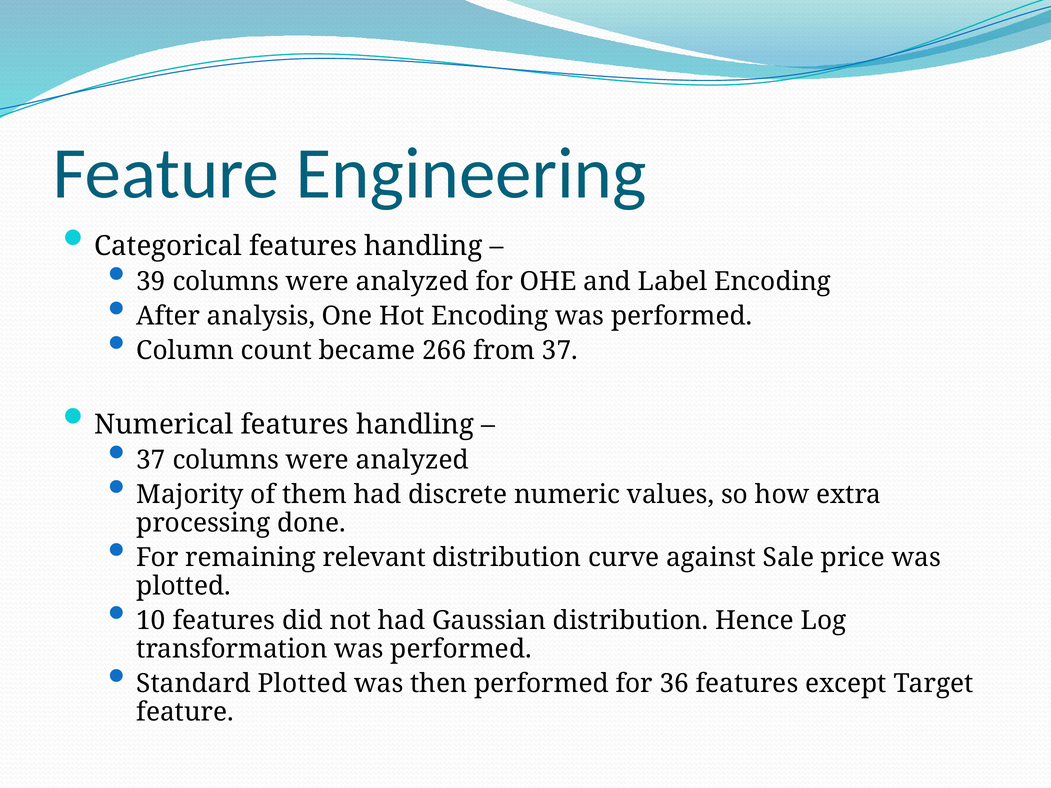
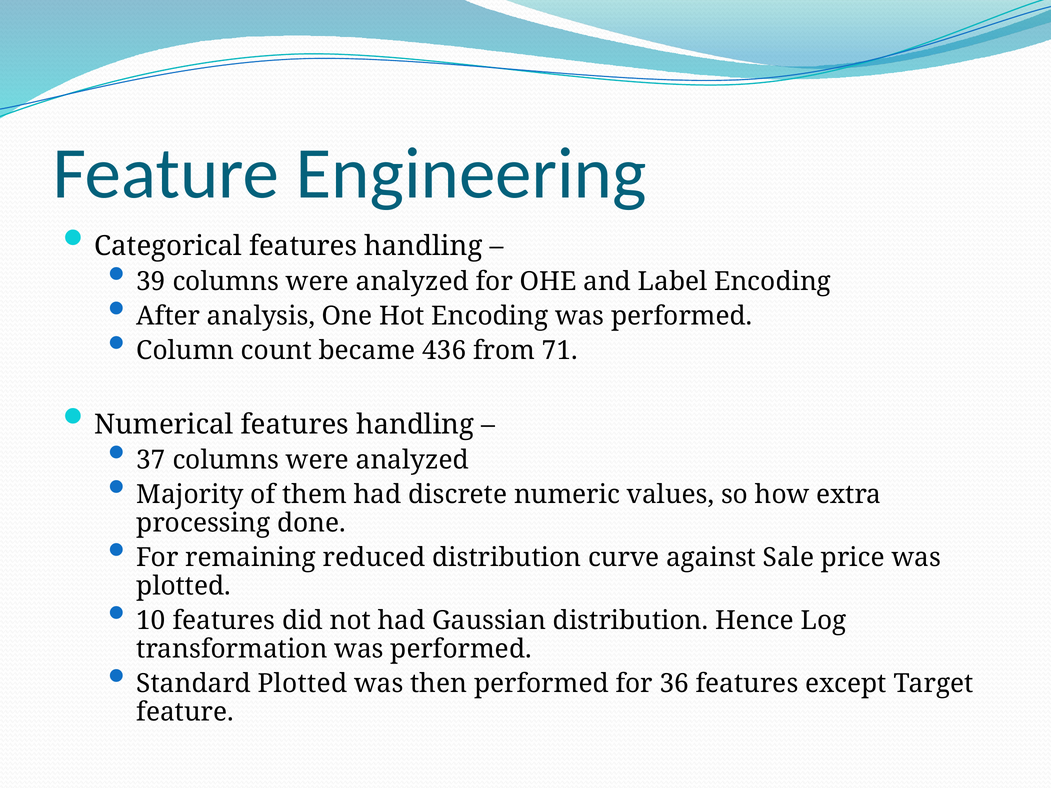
266: 266 -> 436
from 37: 37 -> 71
relevant: relevant -> reduced
